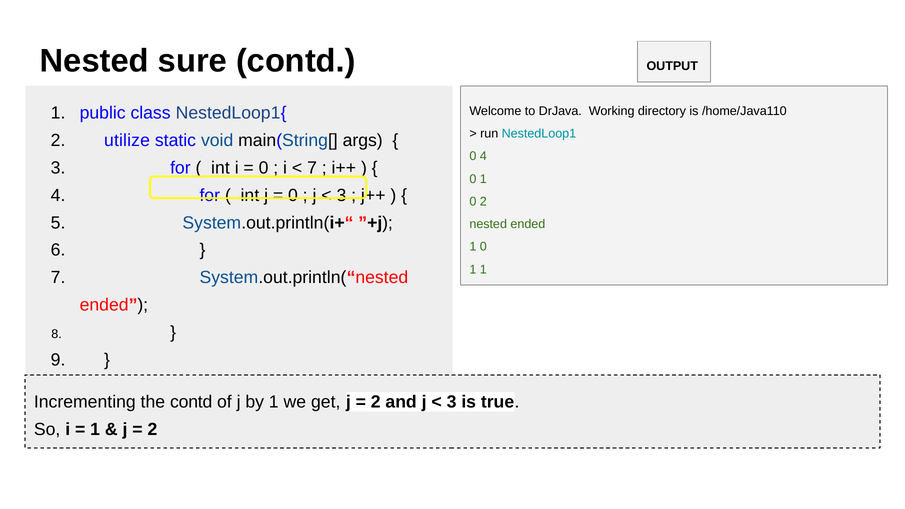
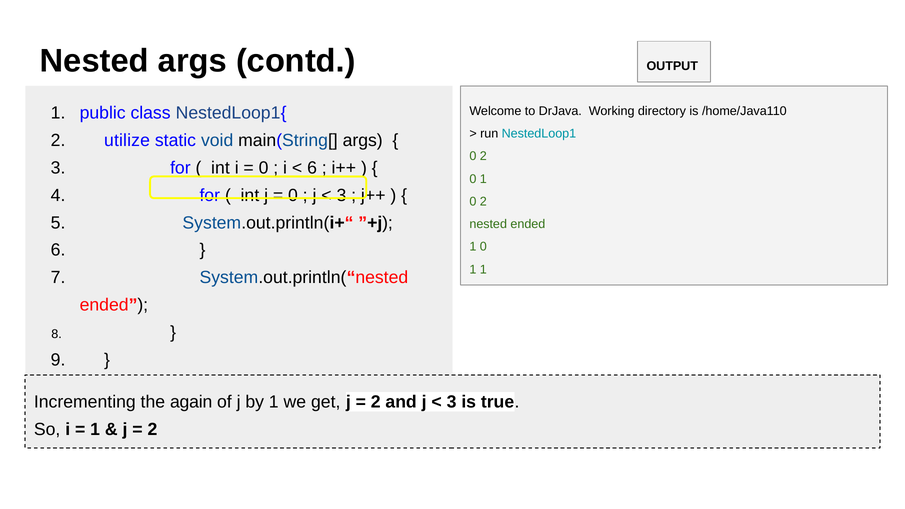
Nested sure: sure -> args
4 at (483, 156): 4 -> 2
7 at (312, 168): 7 -> 6
the contd: contd -> again
